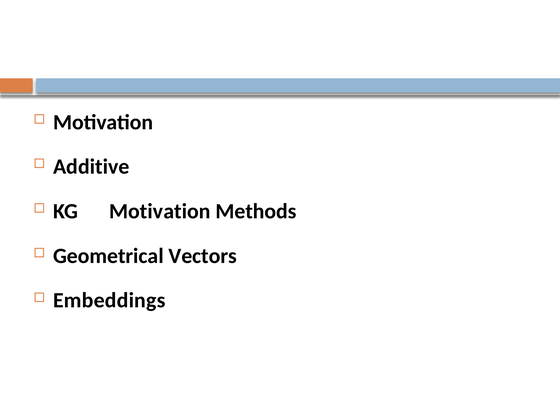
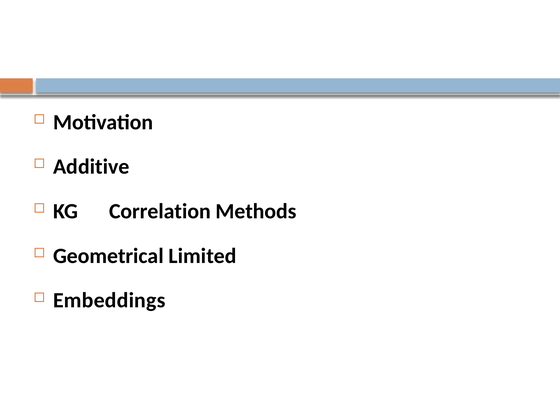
KG Motivation: Motivation -> Correlation
Vectors: Vectors -> Limited
